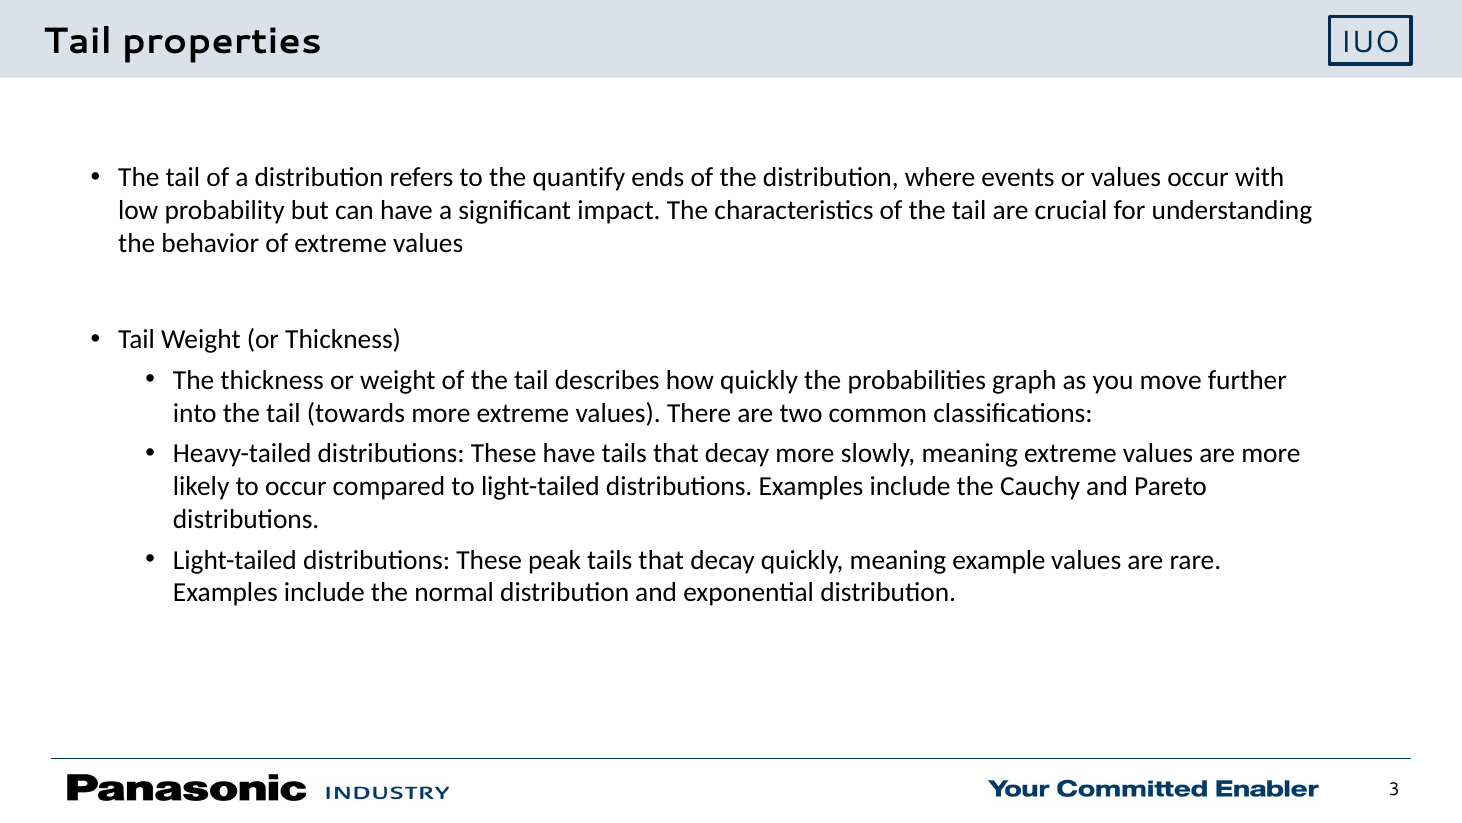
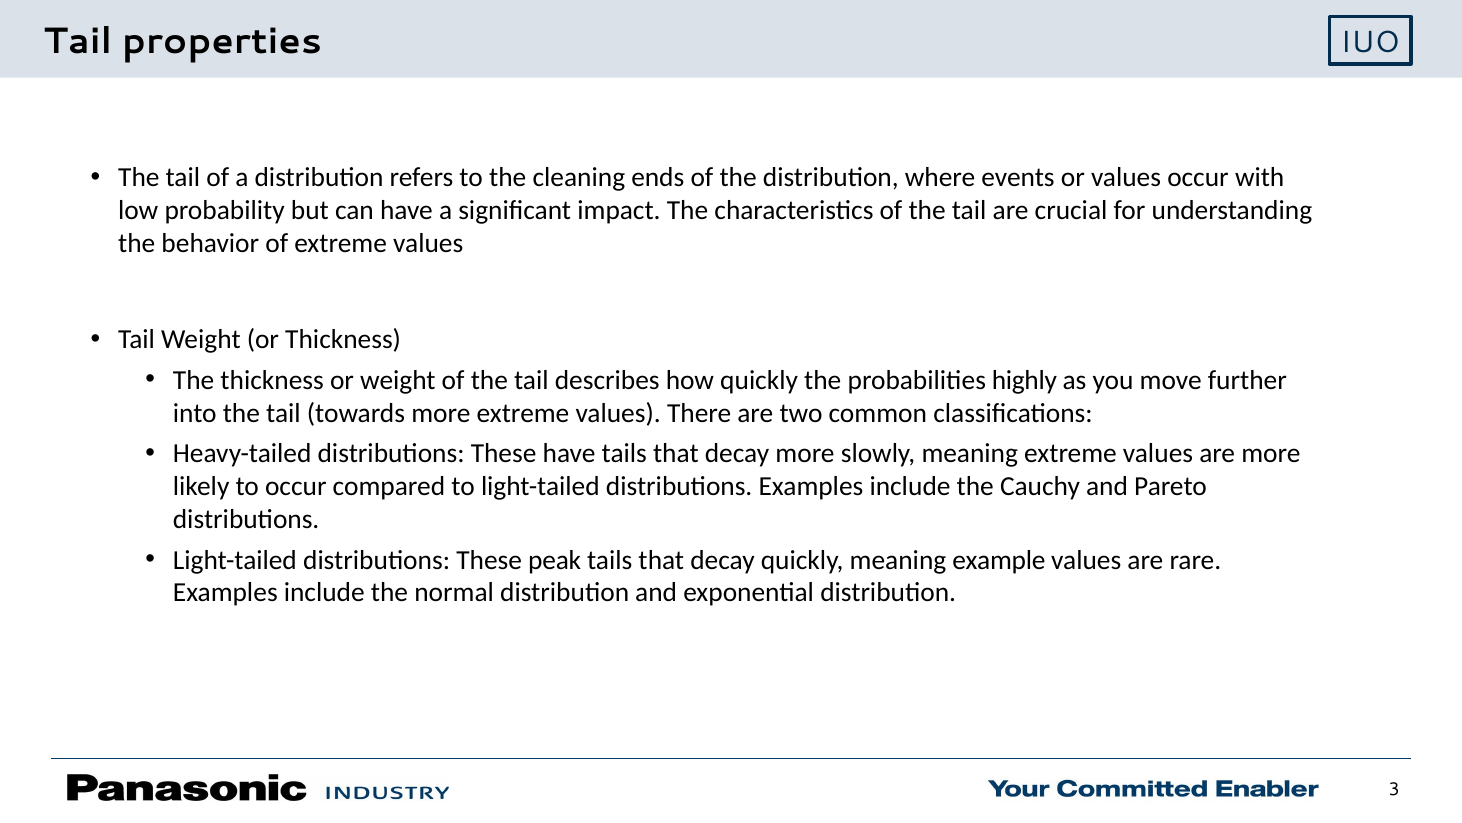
quantify: quantify -> cleaning
graph: graph -> highly
